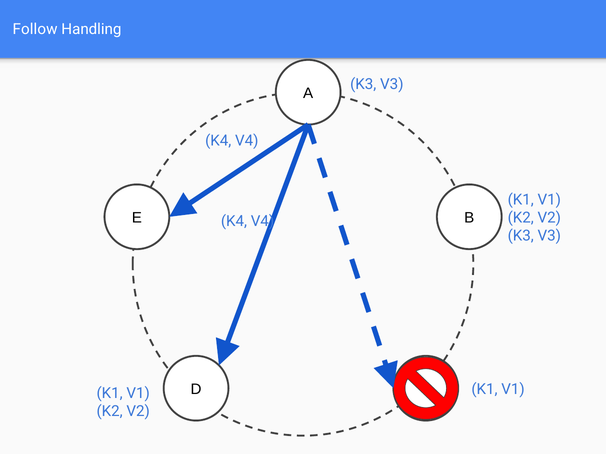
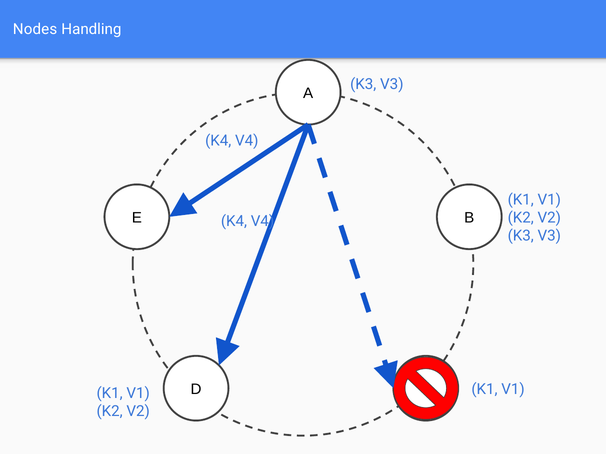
Follow: Follow -> Nodes
